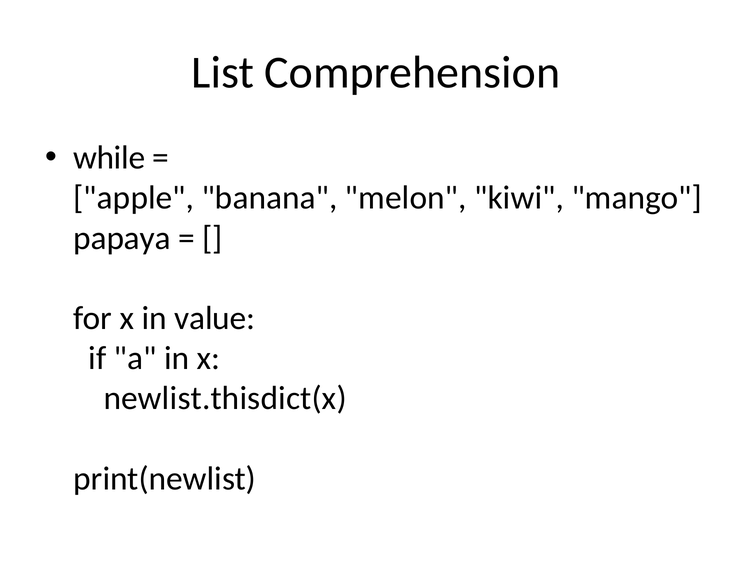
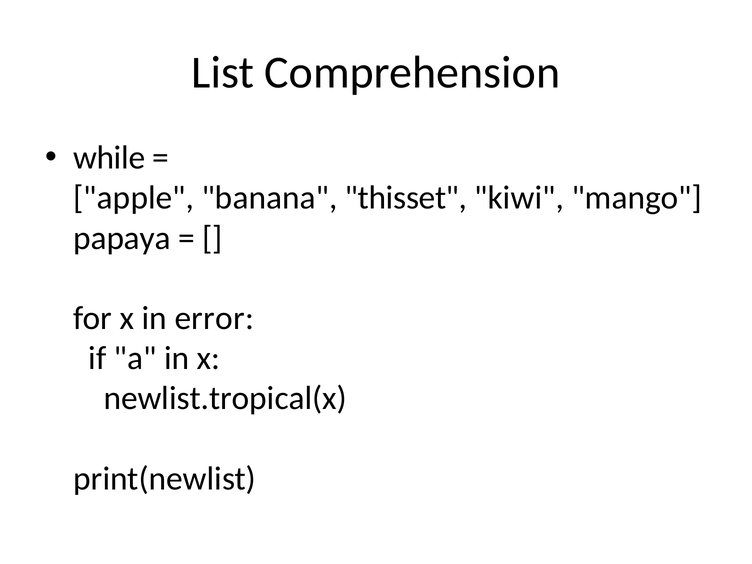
melon: melon -> thisset
value: value -> error
newlist.thisdict(x: newlist.thisdict(x -> newlist.tropical(x
